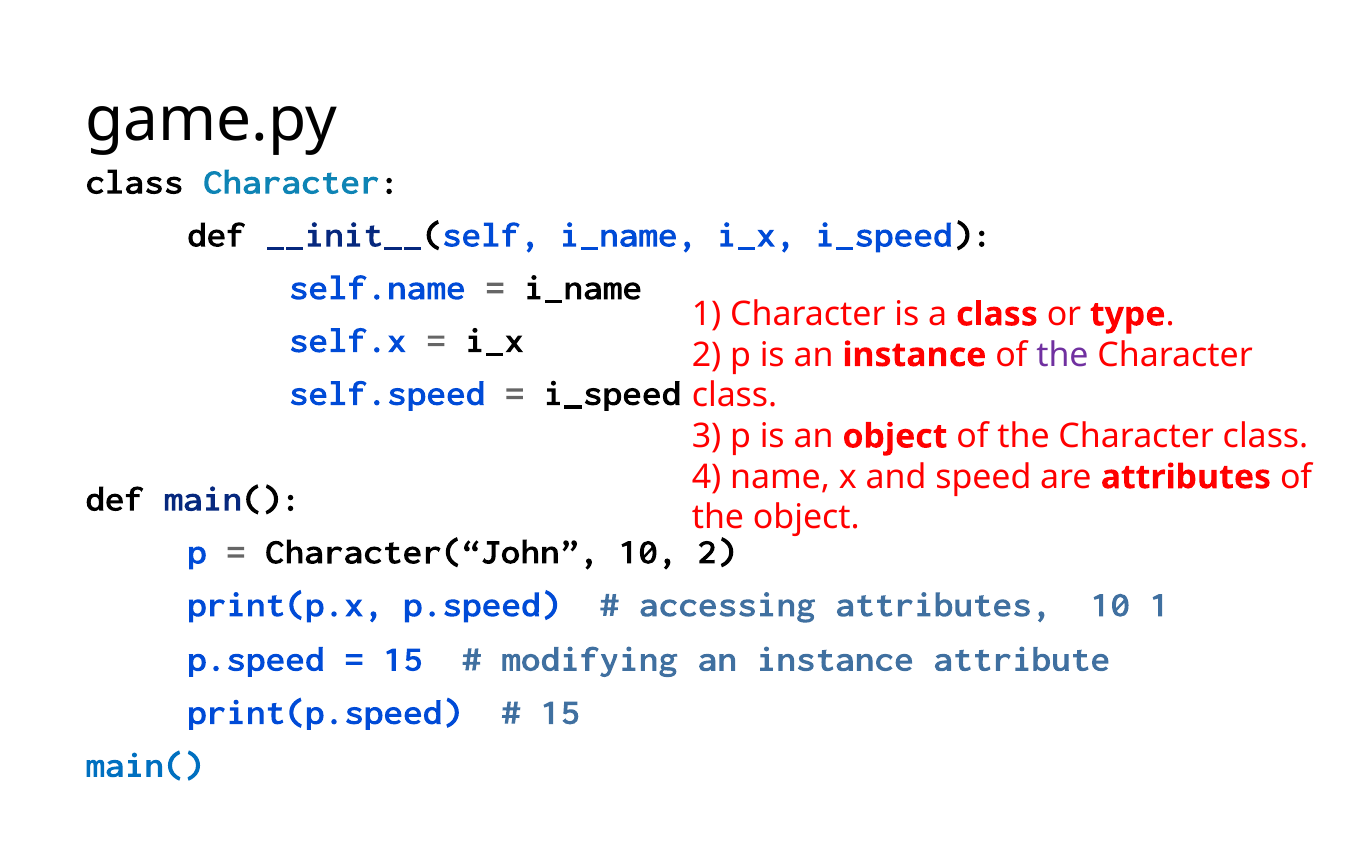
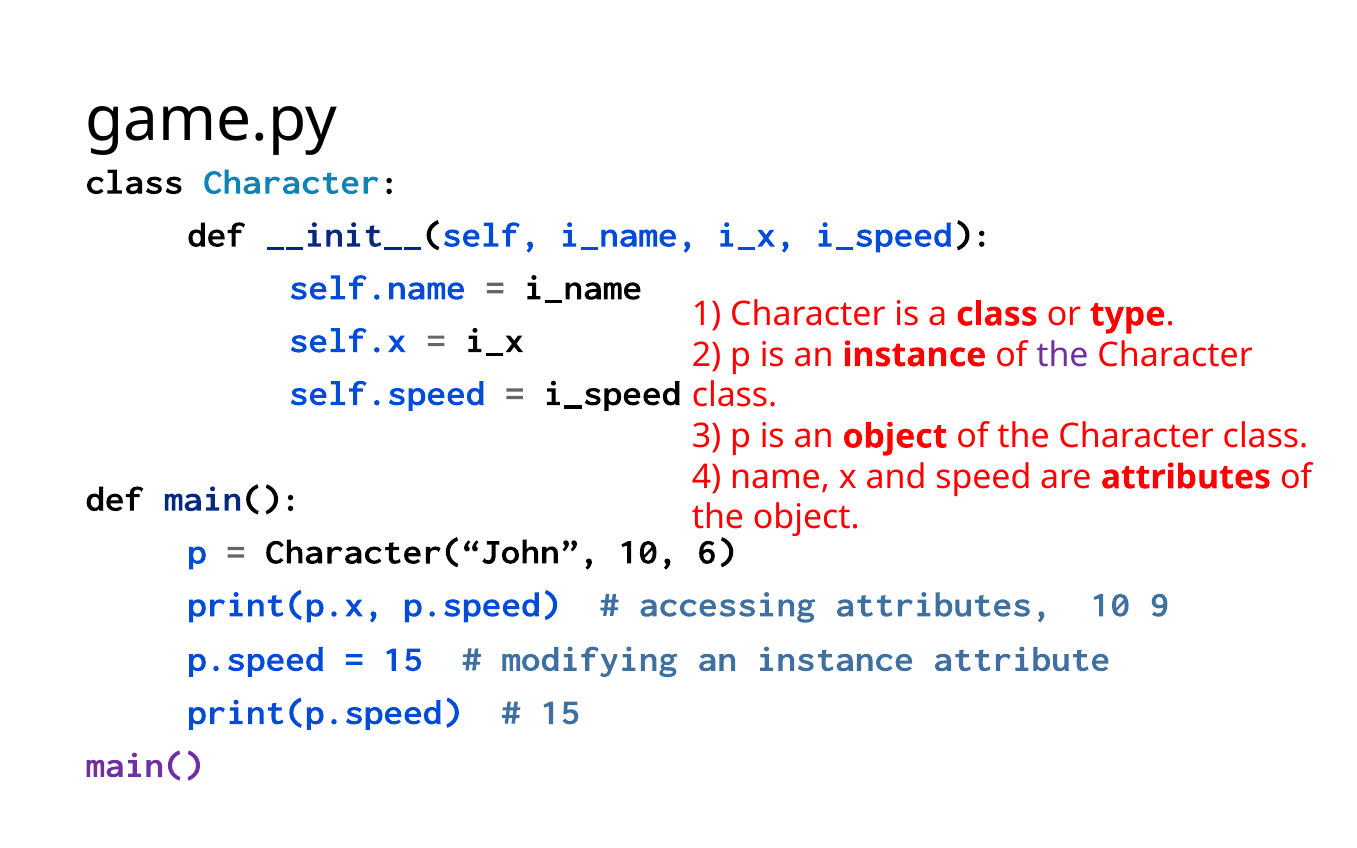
10 2: 2 -> 6
10 1: 1 -> 9
main( at (144, 765) colour: blue -> purple
